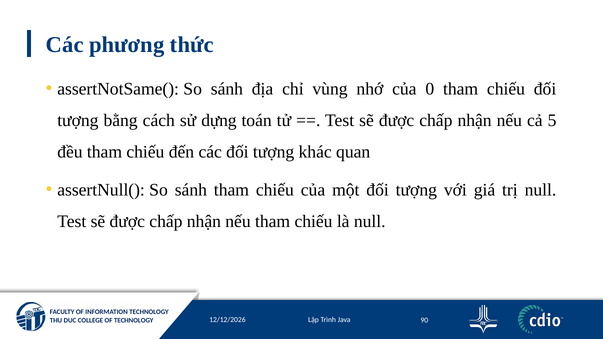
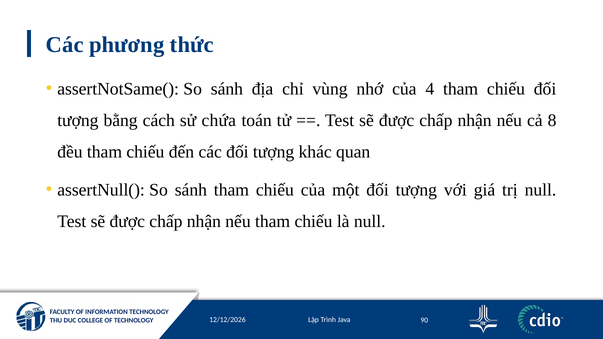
0: 0 -> 4
dựng: dựng -> chứa
5: 5 -> 8
